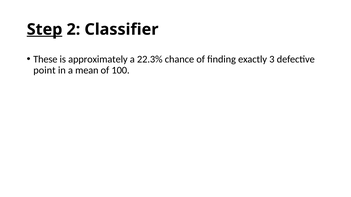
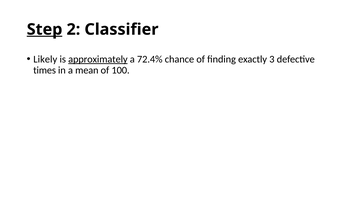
These: These -> Likely
approximately underline: none -> present
22.3%: 22.3% -> 72.4%
point: point -> times
